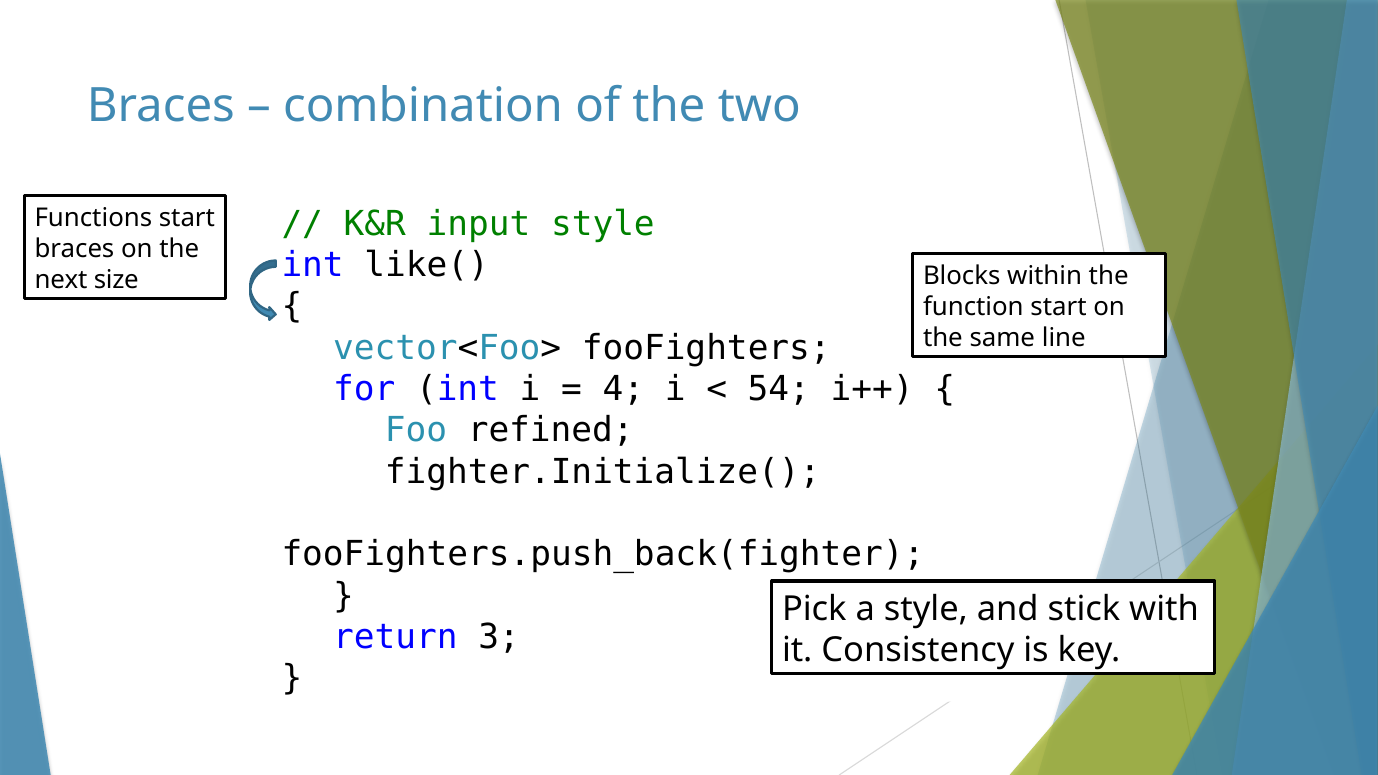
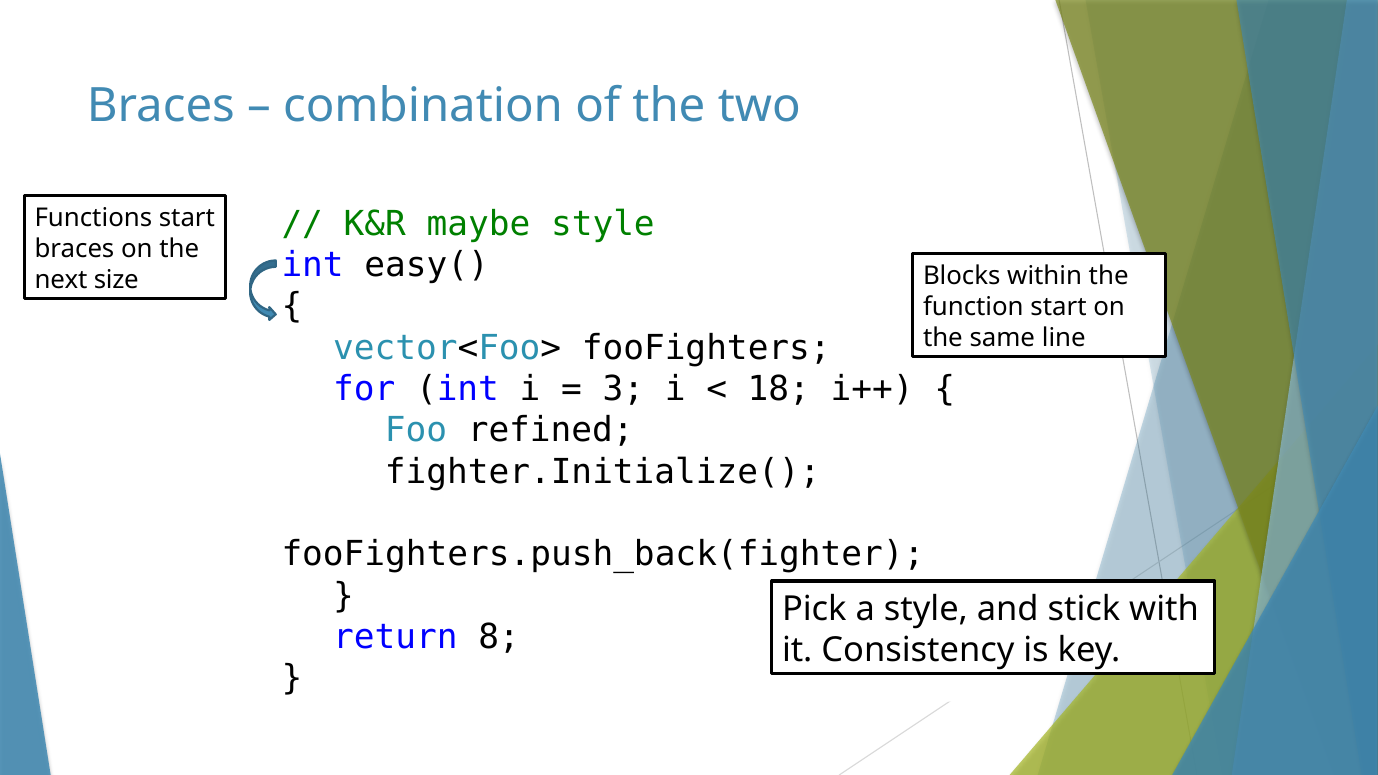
input: input -> maybe
like(: like( -> easy(
4: 4 -> 3
54: 54 -> 18
3: 3 -> 8
